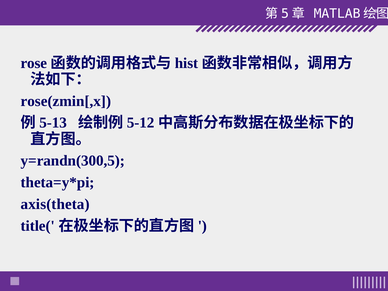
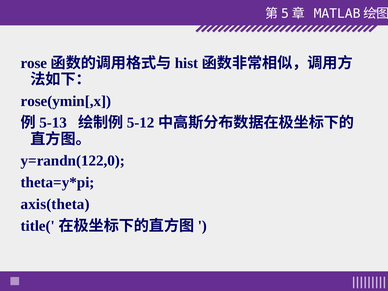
rose(zmin[,x: rose(zmin[,x -> rose(ymin[,x
y=randn(300,5: y=randn(300,5 -> y=randn(122,0
